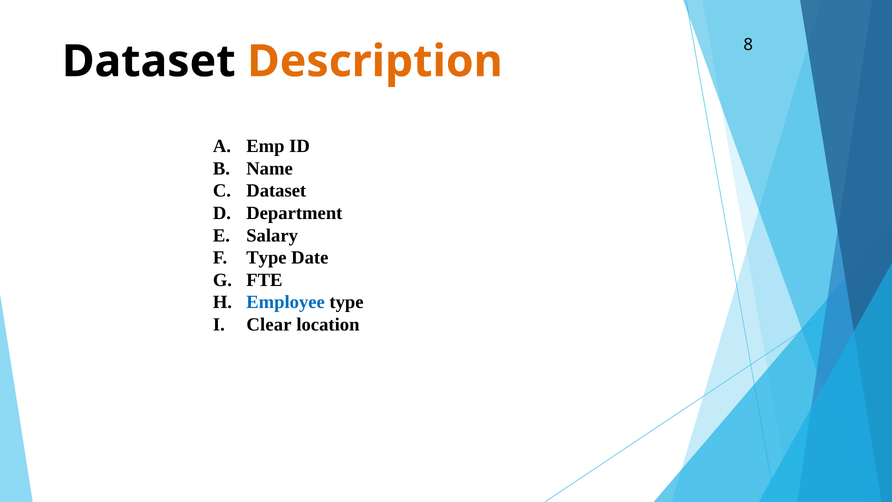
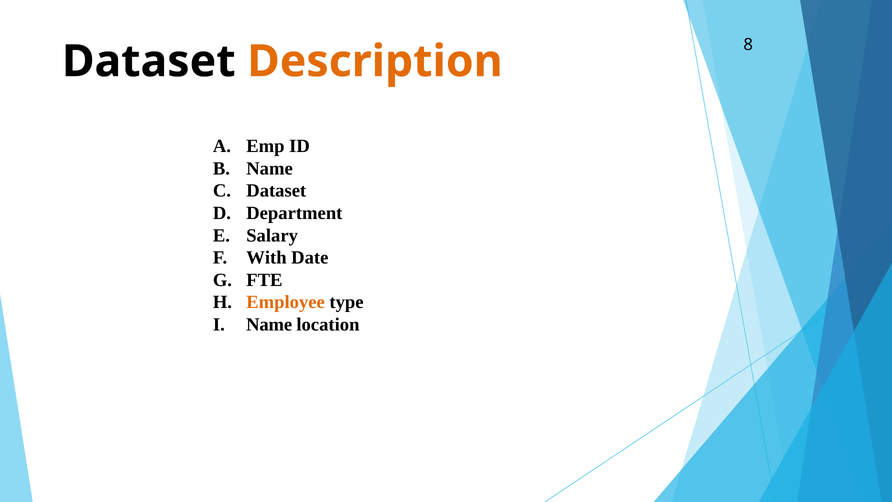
Type at (266, 258): Type -> With
Employee colour: blue -> orange
Clear at (269, 325): Clear -> Name
